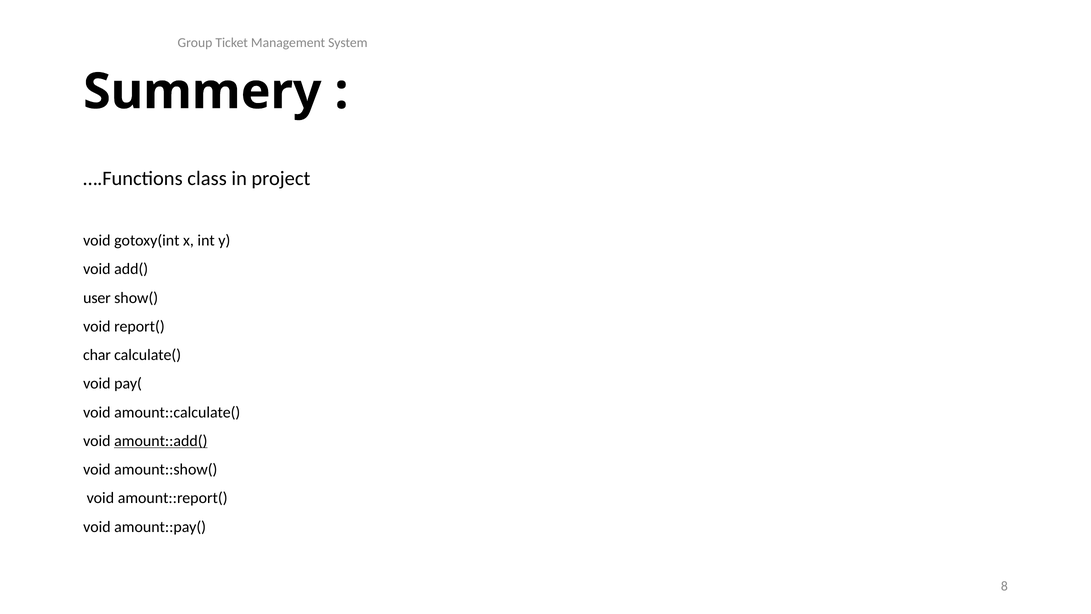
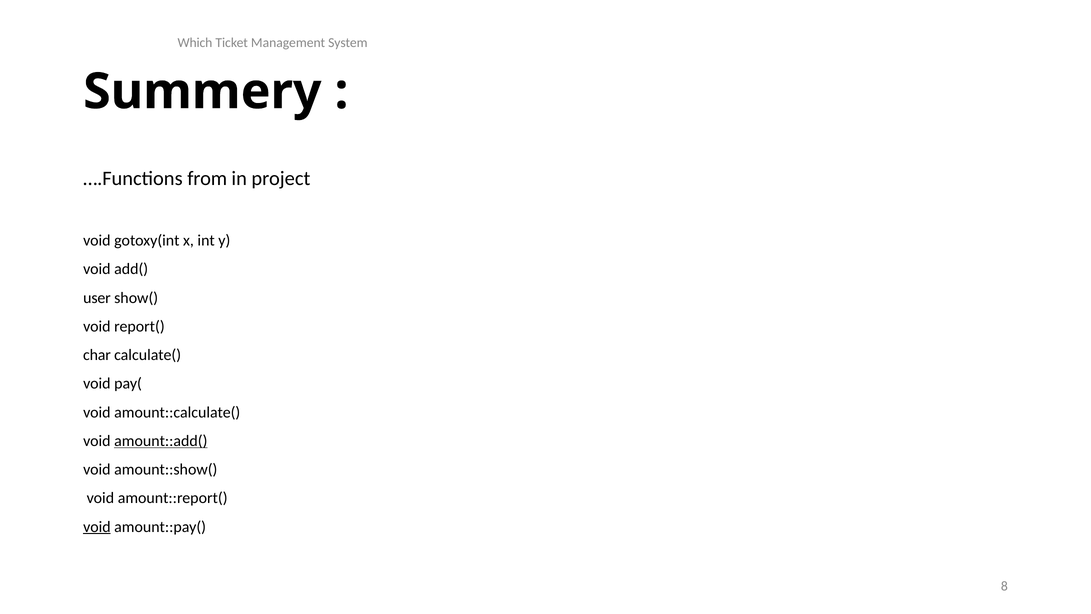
Group: Group -> Which
class: class -> from
void at (97, 526) underline: none -> present
